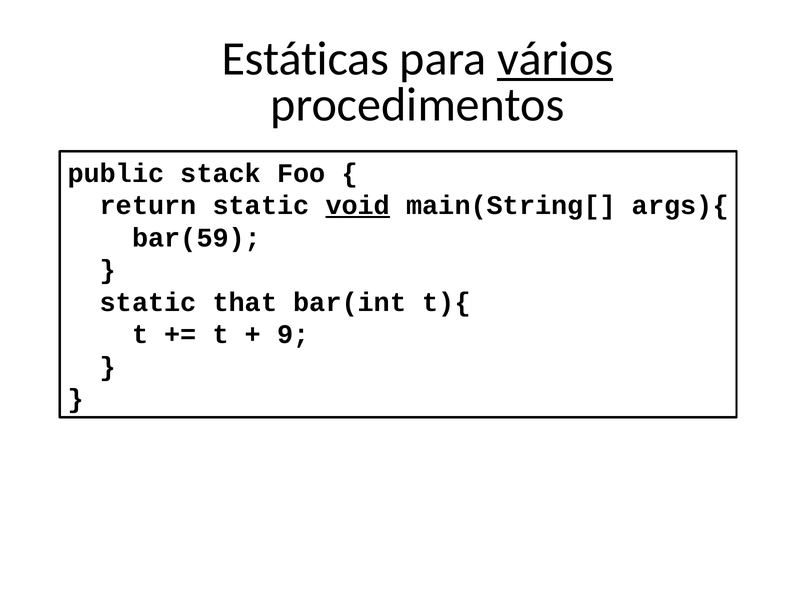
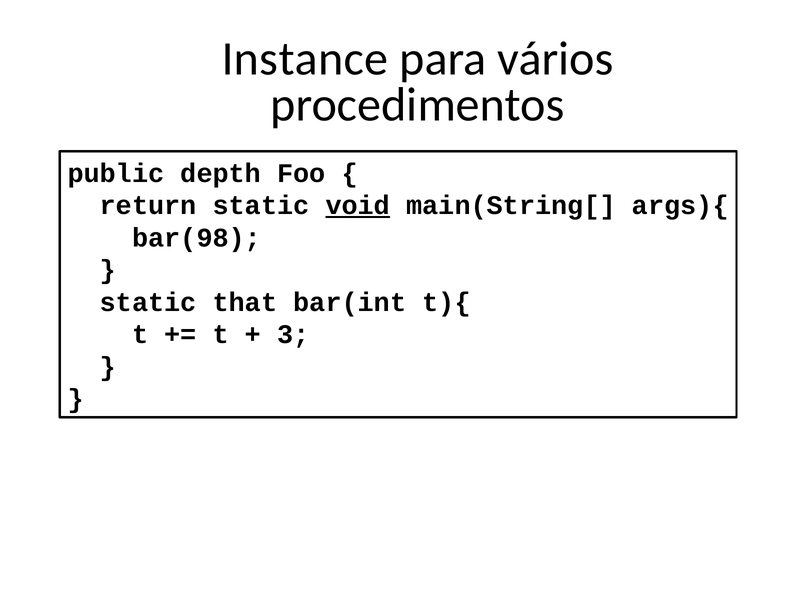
Estáticas: Estáticas -> Instance
vários underline: present -> none
stack: stack -> depth
bar(59: bar(59 -> bar(98
9: 9 -> 3
